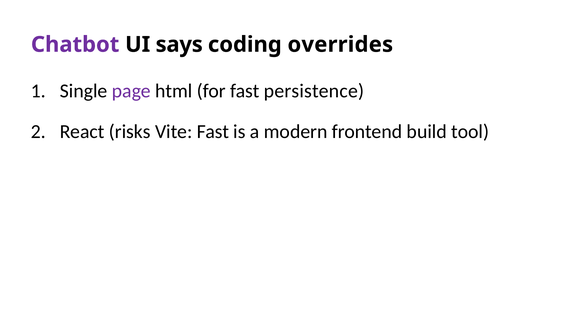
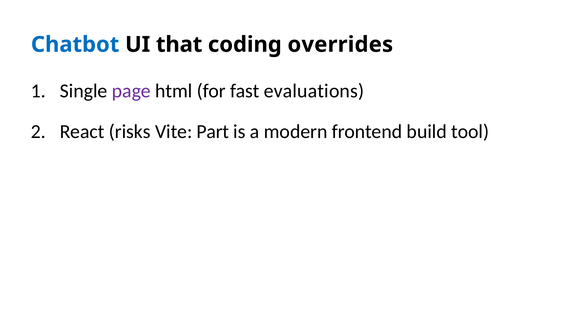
Chatbot colour: purple -> blue
says: says -> that
persistence: persistence -> evaluations
Vite Fast: Fast -> Part
